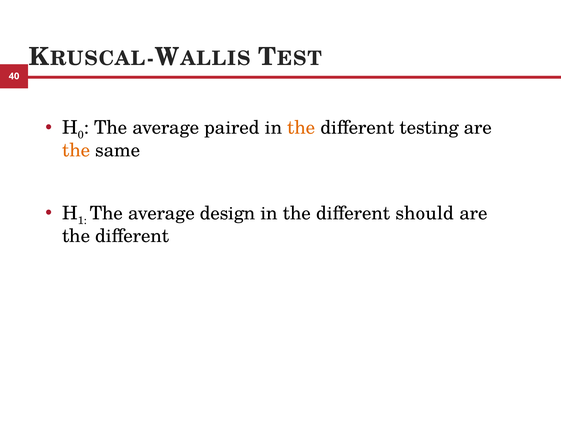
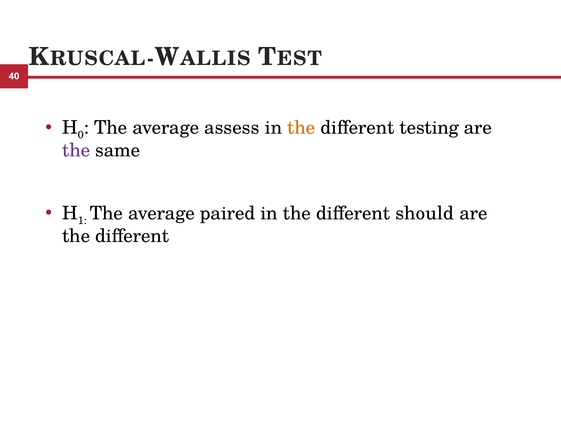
paired: paired -> assess
the at (76, 150) colour: orange -> purple
design: design -> paired
